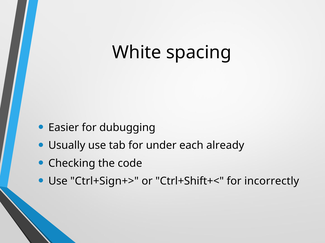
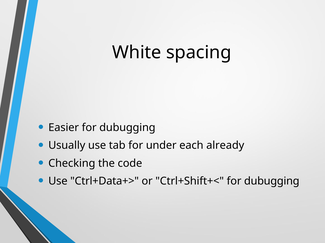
Ctrl+Sign+>: Ctrl+Sign+> -> Ctrl+Data+>
Ctrl+Shift+< for incorrectly: incorrectly -> dubugging
